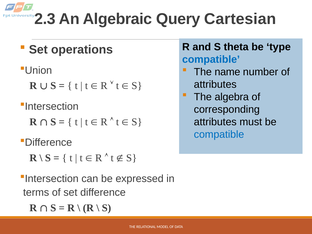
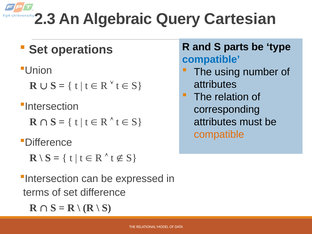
theta: theta -> parts
name: name -> using
algebra: algebra -> relation
compatible at (219, 134) colour: blue -> orange
